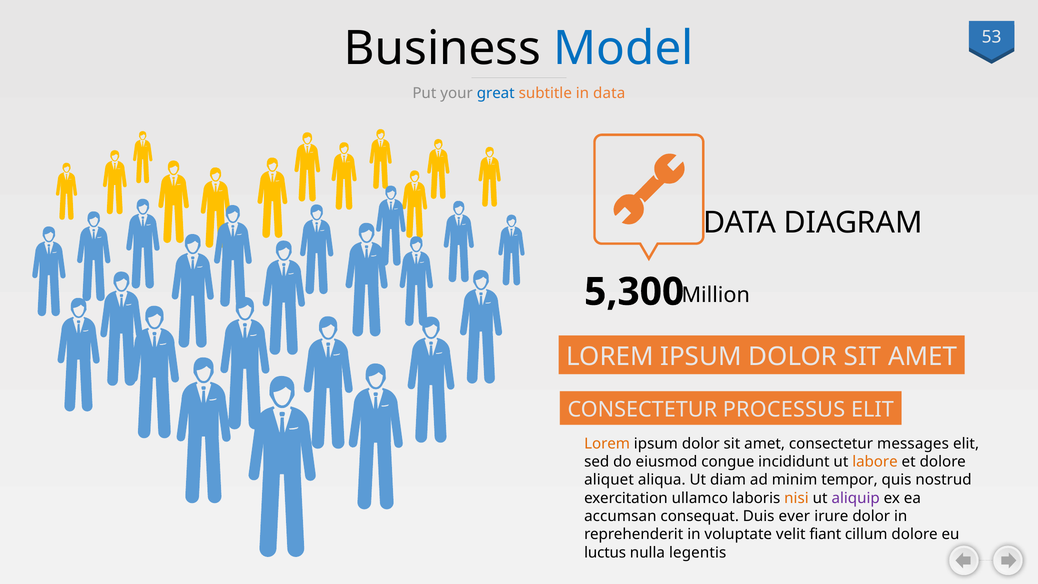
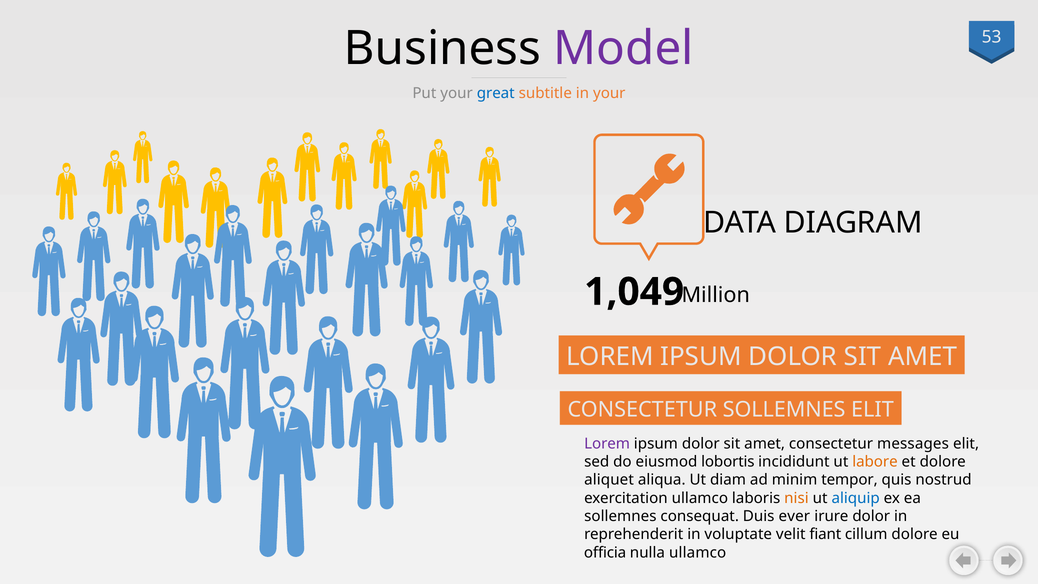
Model colour: blue -> purple
in data: data -> your
5,300: 5,300 -> 1,049
CONSECTETUR PROCESSUS: PROCESSUS -> SOLLEMNES
Lorem at (607, 443) colour: orange -> purple
congue: congue -> lobortis
aliquip colour: purple -> blue
accumsan at (620, 516): accumsan -> sollemnes
luctus: luctus -> officia
nulla legentis: legentis -> ullamco
